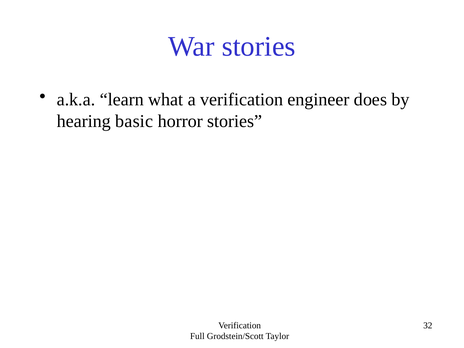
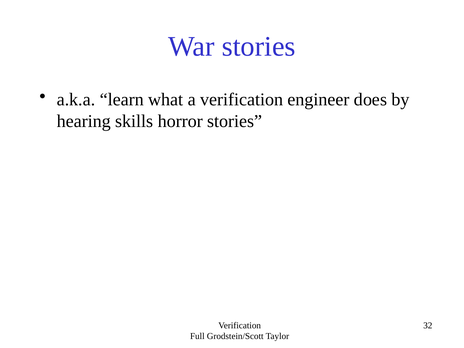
basic: basic -> skills
